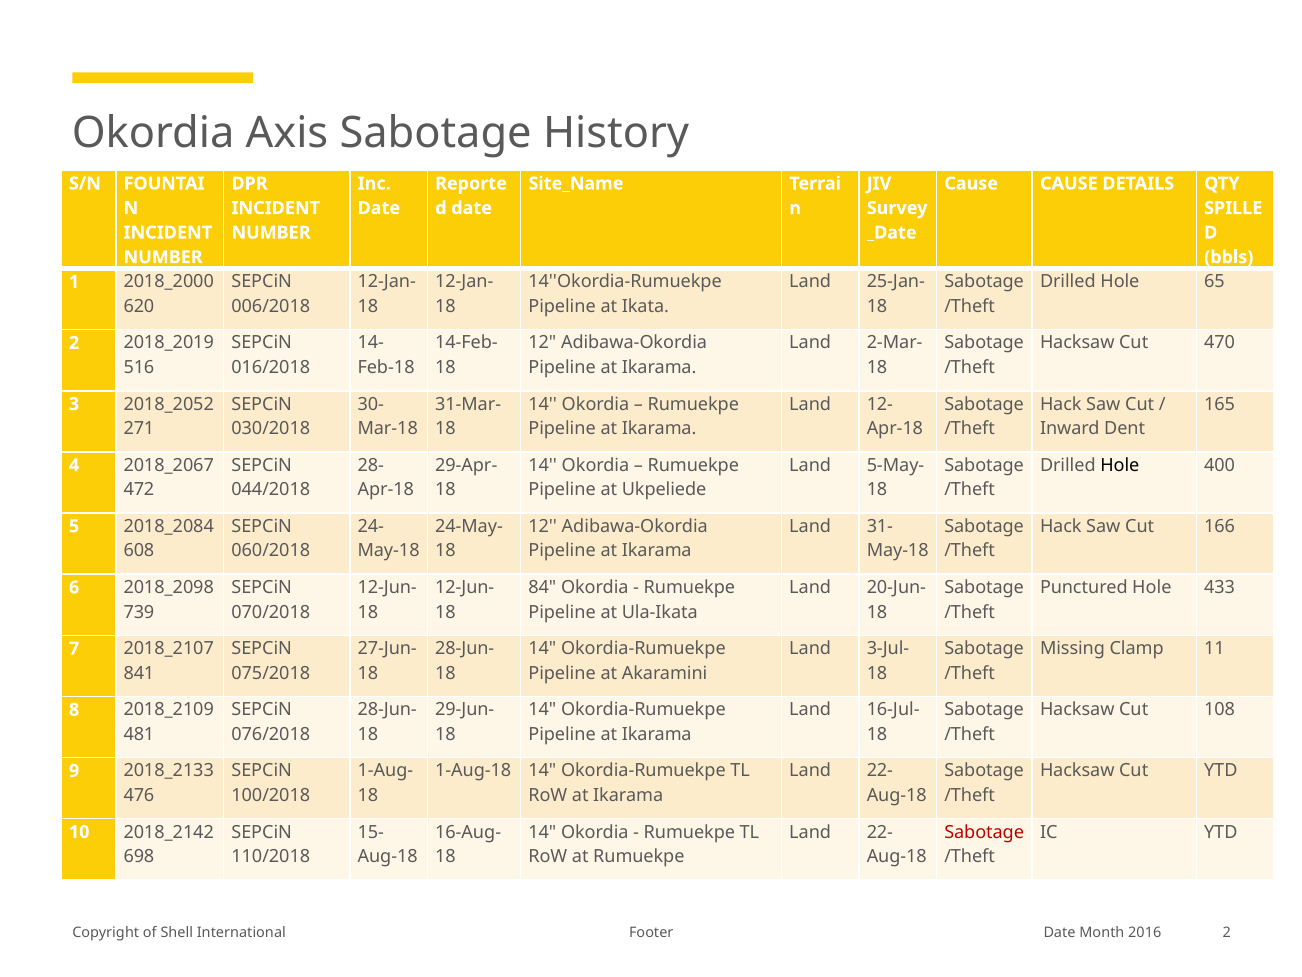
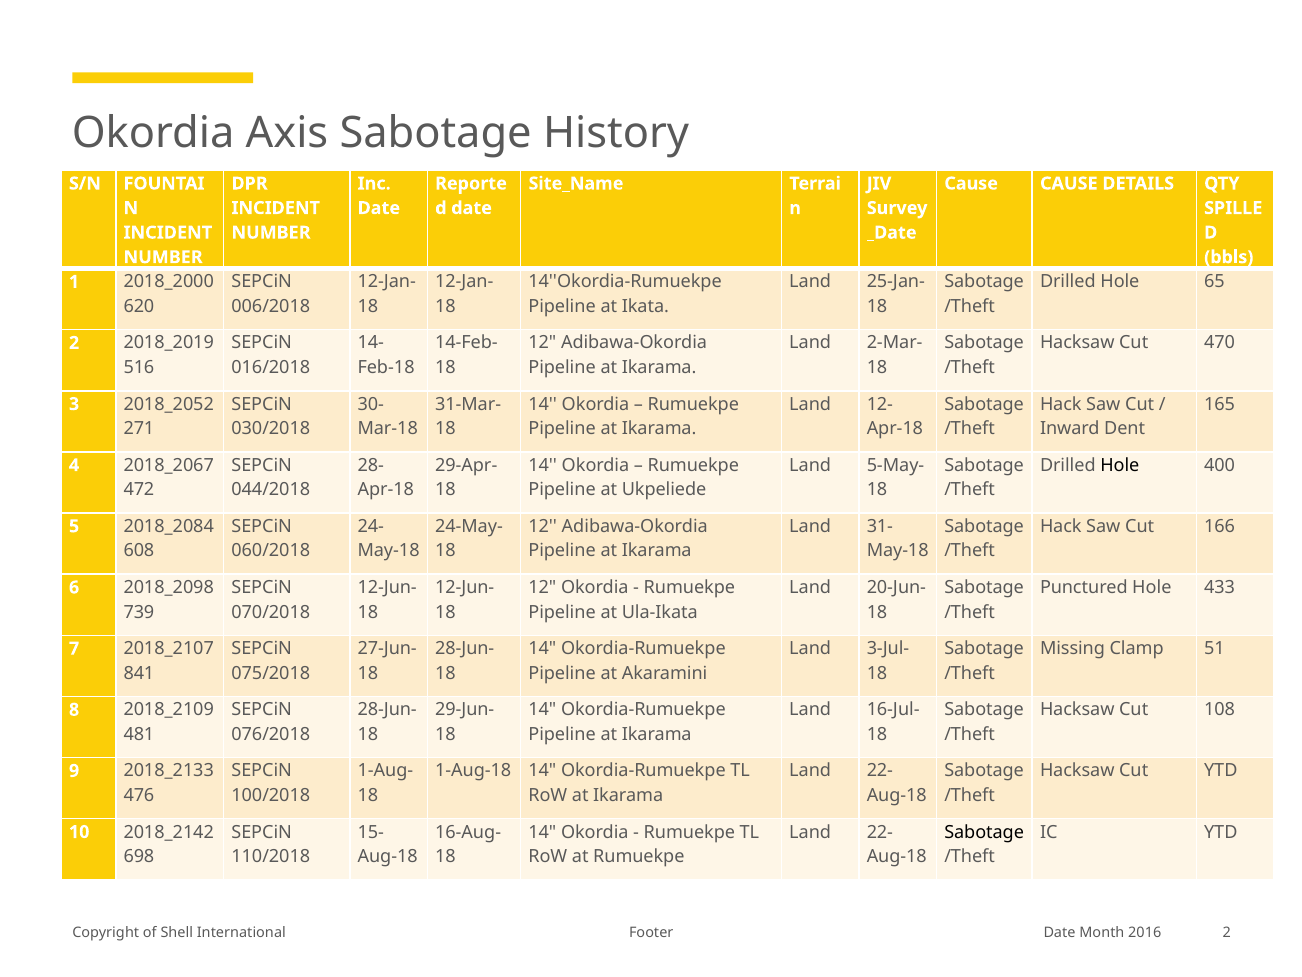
84 at (542, 587): 84 -> 12
11: 11 -> 51
Sabotage at (984, 832) colour: red -> black
